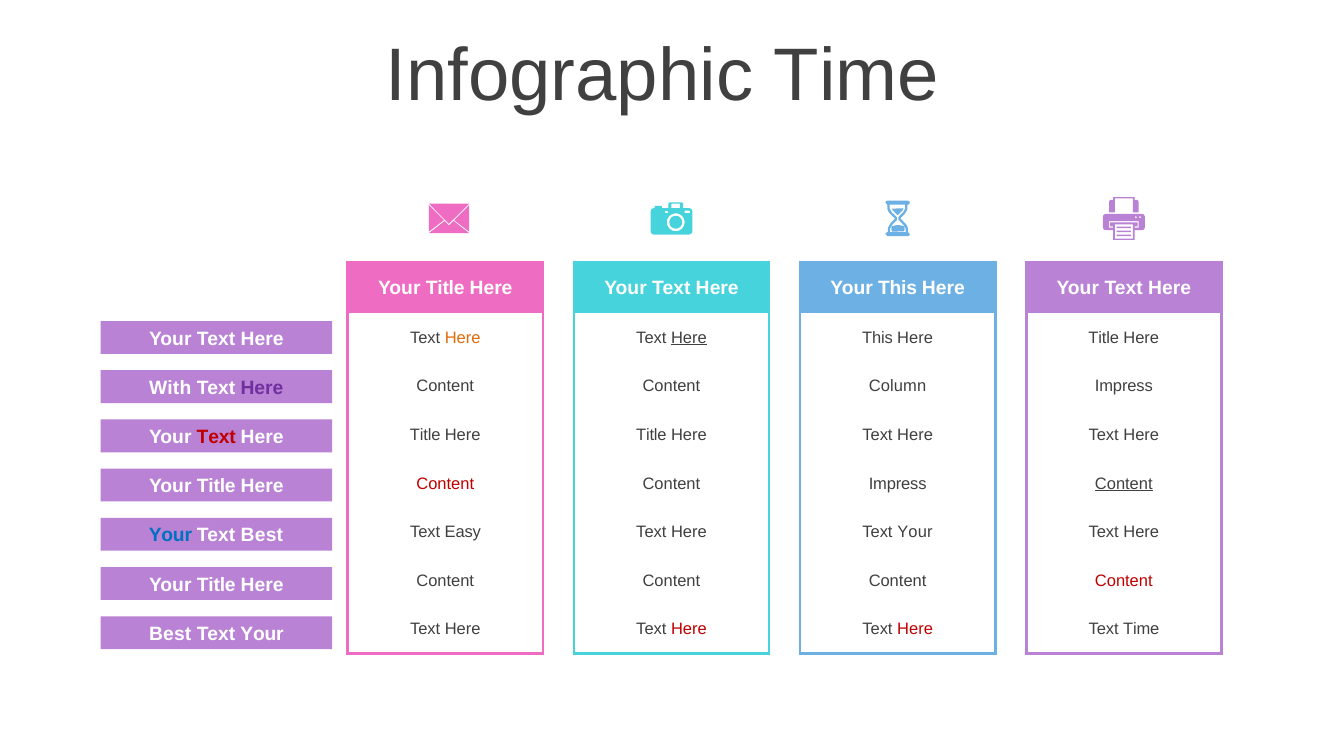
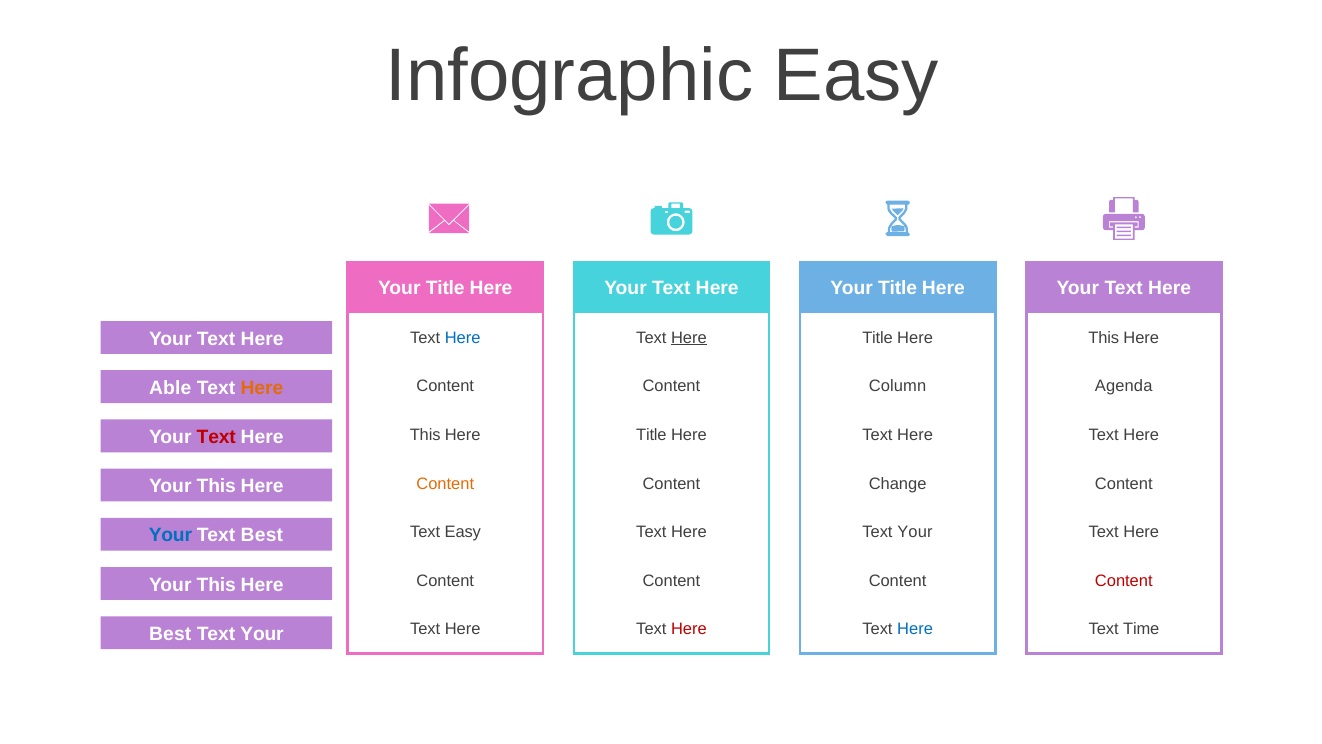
Infographic Time: Time -> Easy
This at (898, 288): This -> Title
Here at (463, 338) colour: orange -> blue
This at (878, 338): This -> Title
Title at (1104, 338): Title -> This
Impress at (1124, 386): Impress -> Agenda
With: With -> Able
Here at (262, 388) colour: purple -> orange
Title at (425, 435): Title -> This
Content at (445, 483) colour: red -> orange
Impress at (898, 483): Impress -> Change
Content at (1124, 483) underline: present -> none
Title at (216, 486): Title -> This
Title at (216, 585): Title -> This
Here at (915, 629) colour: red -> blue
